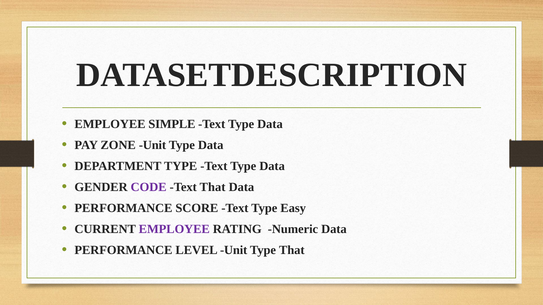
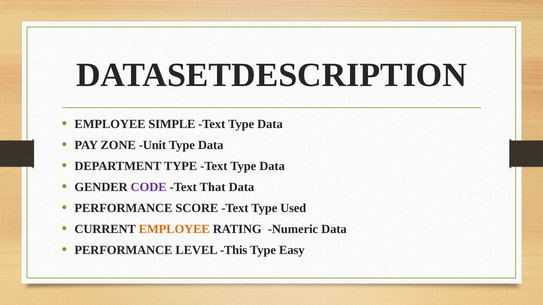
Easy: Easy -> Used
EMPLOYEE at (174, 229) colour: purple -> orange
LEVEL Unit: Unit -> This
Type That: That -> Easy
